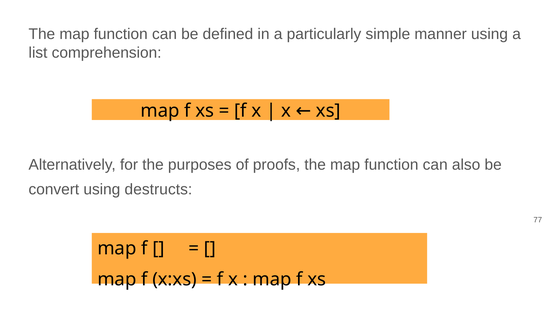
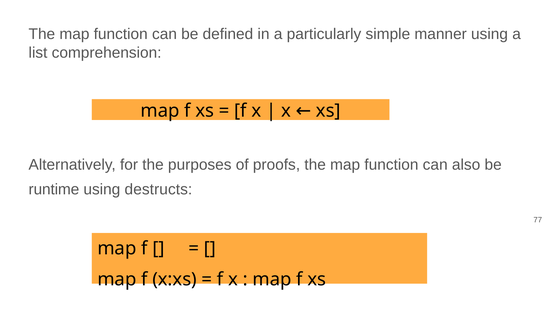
convert: convert -> runtime
